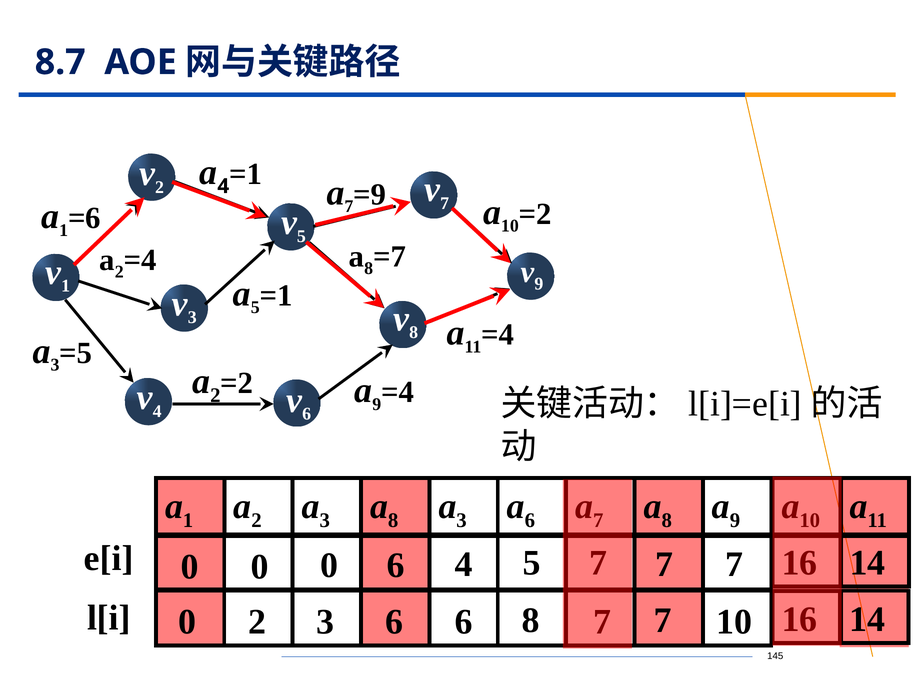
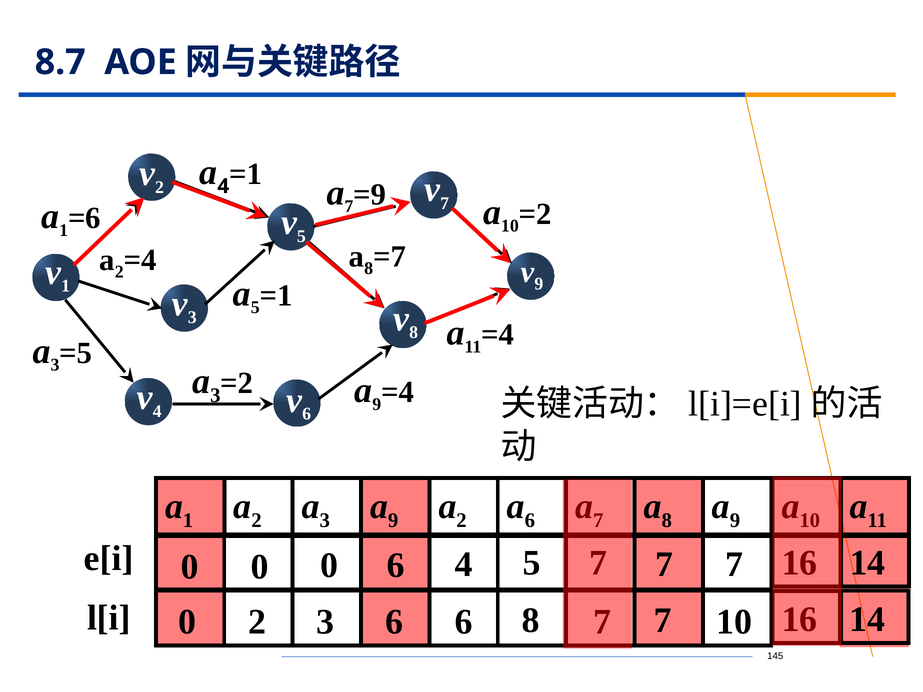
2 at (215, 395): 2 -> 3
8 at (393, 521): 8 -> 9
3 at (462, 521): 3 -> 2
